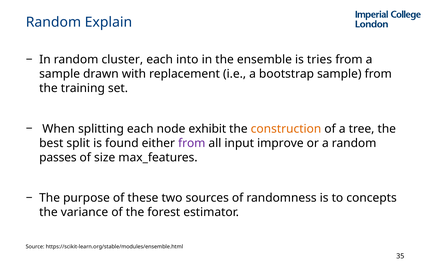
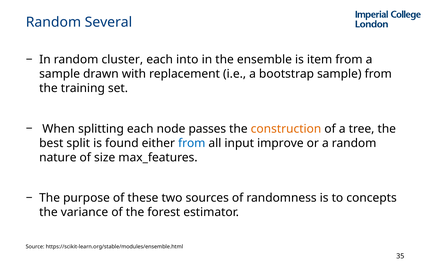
Explain: Explain -> Several
tries: tries -> item
exhibit: exhibit -> passes
from at (192, 144) colour: purple -> blue
passes: passes -> nature
